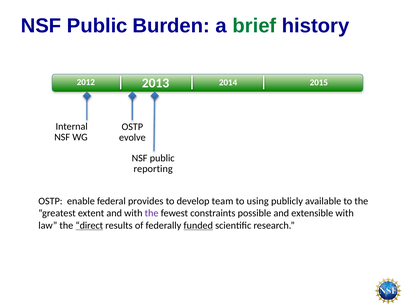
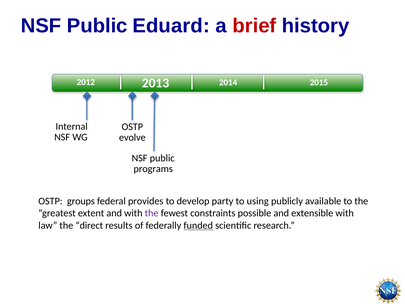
Burden: Burden -> Eduard
brief colour: green -> red
reporting: reporting -> programs
enable: enable -> groups
team: team -> party
direct underline: present -> none
